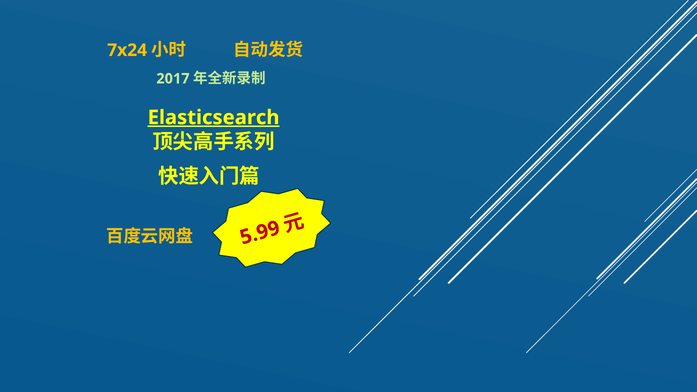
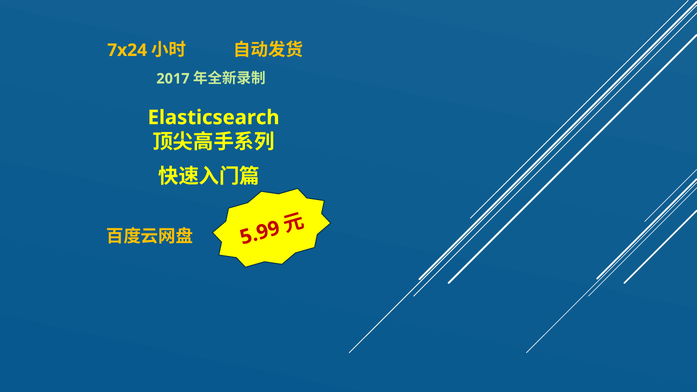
Elasticsearch underline: present -> none
